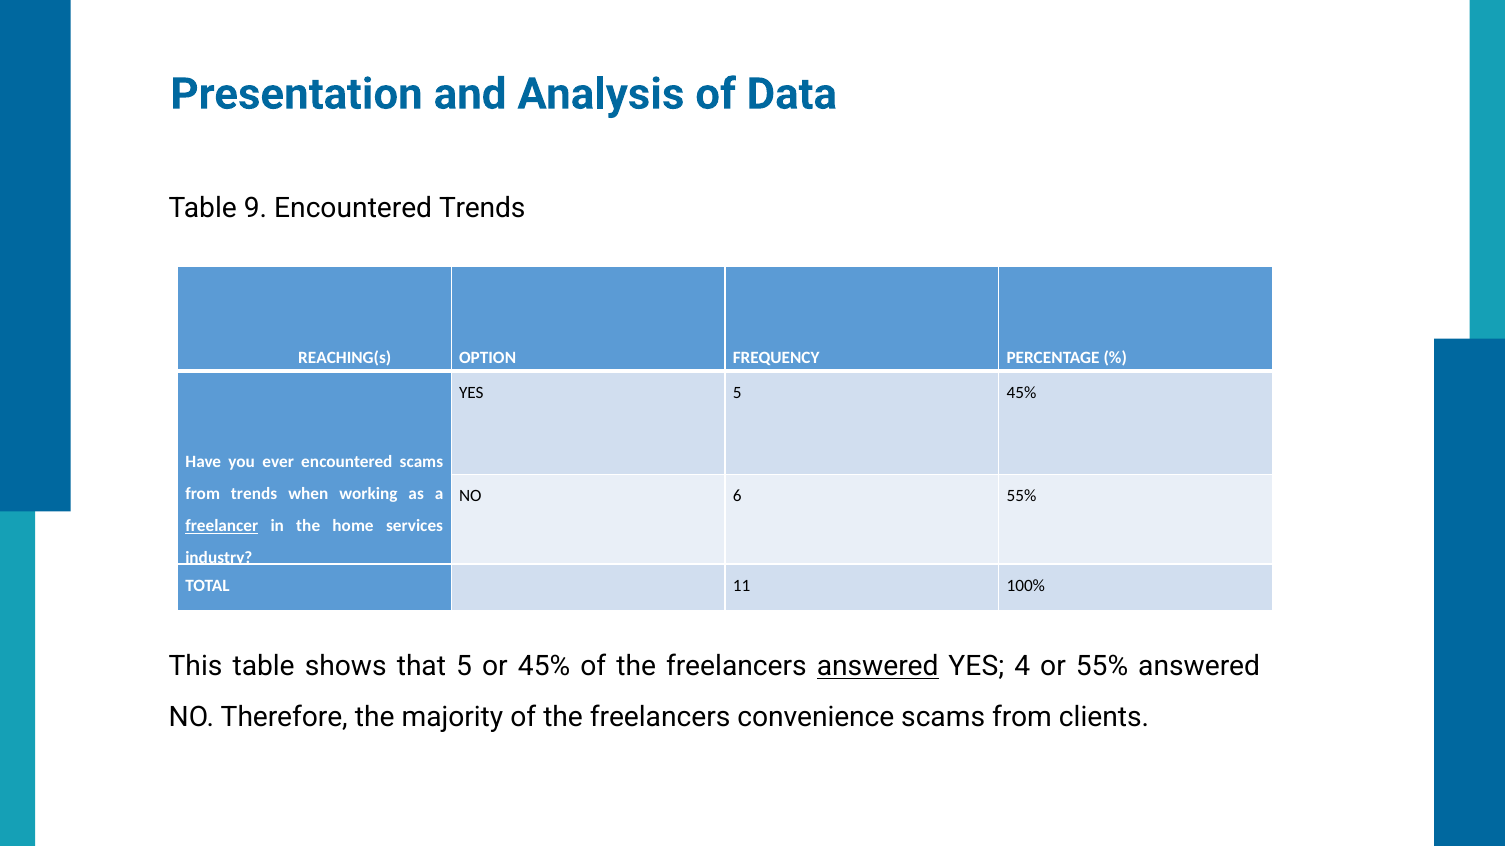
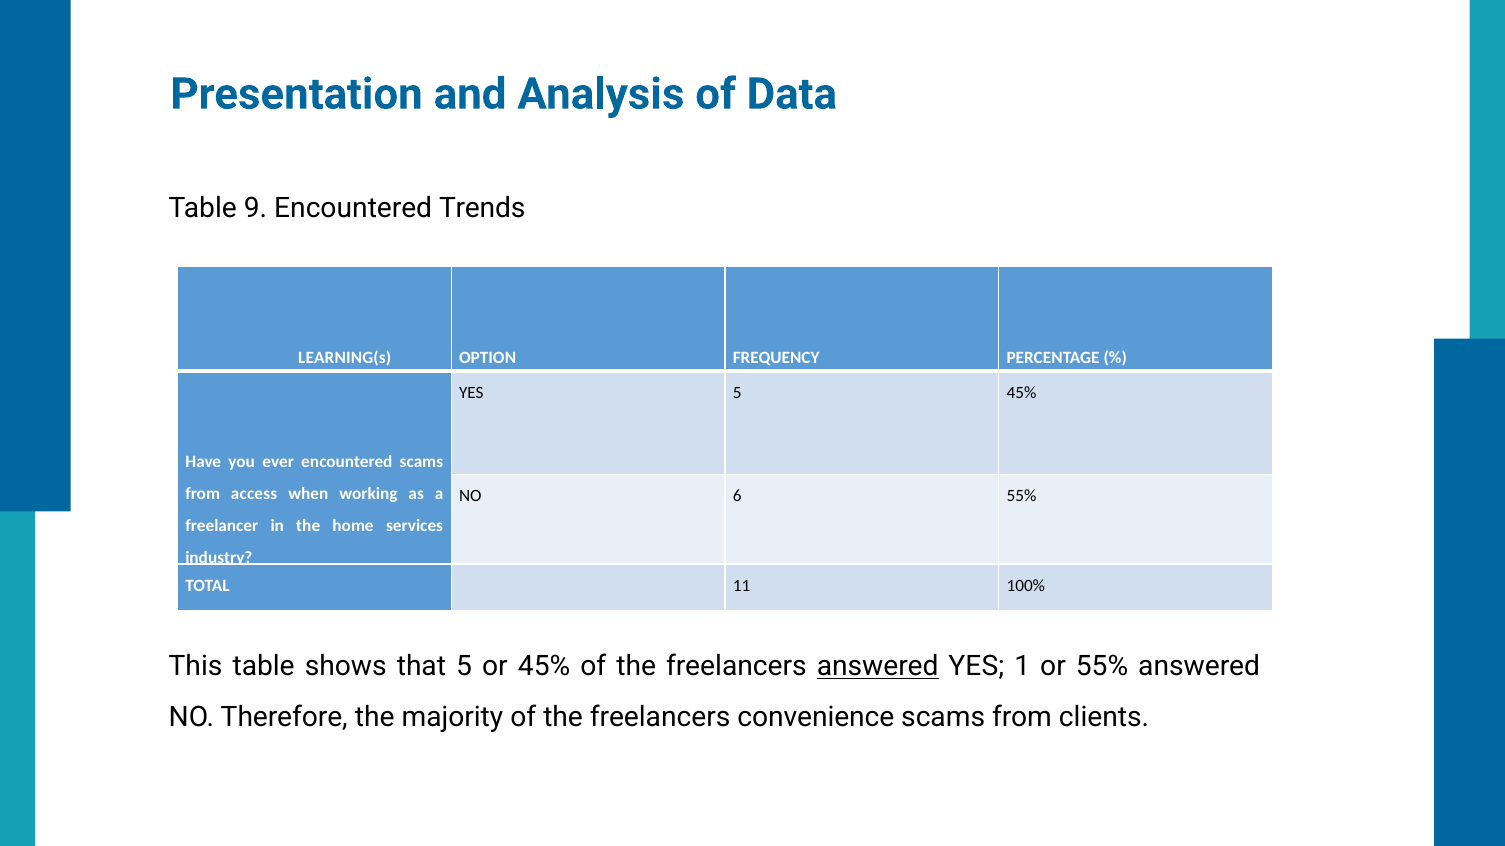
REACHING(s: REACHING(s -> LEARNING(s
from trends: trends -> access
freelancer underline: present -> none
4: 4 -> 1
